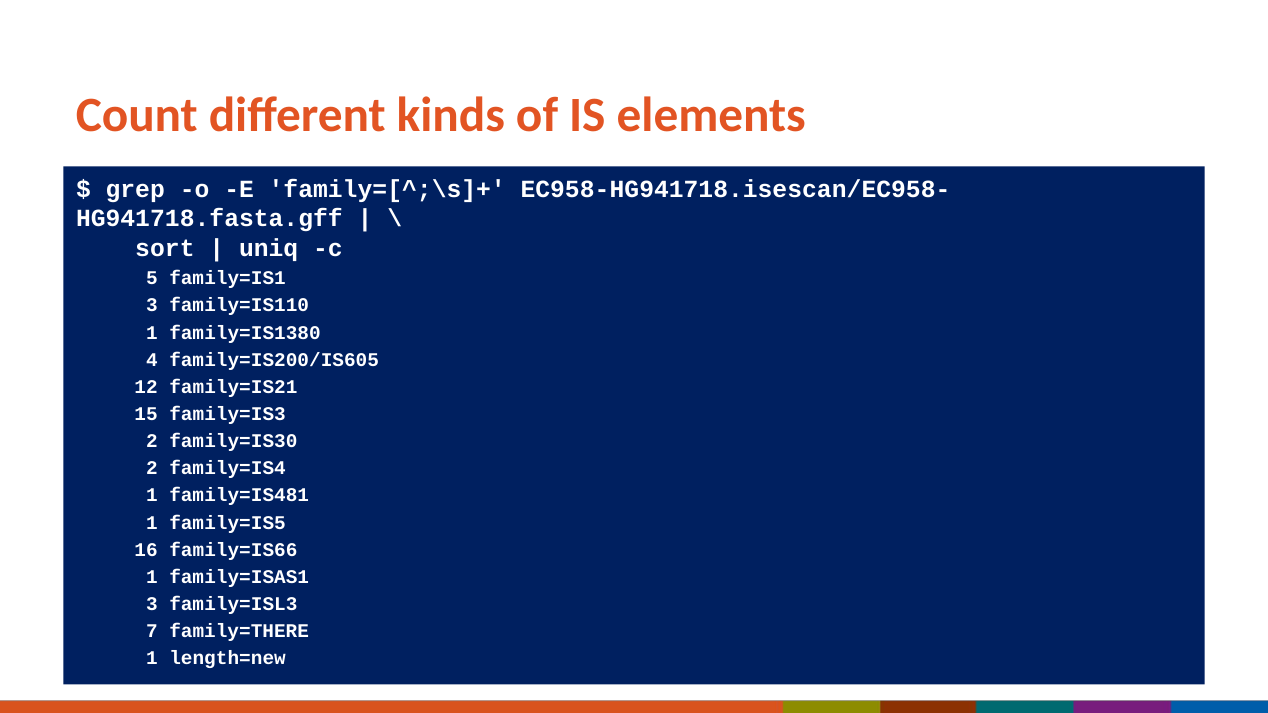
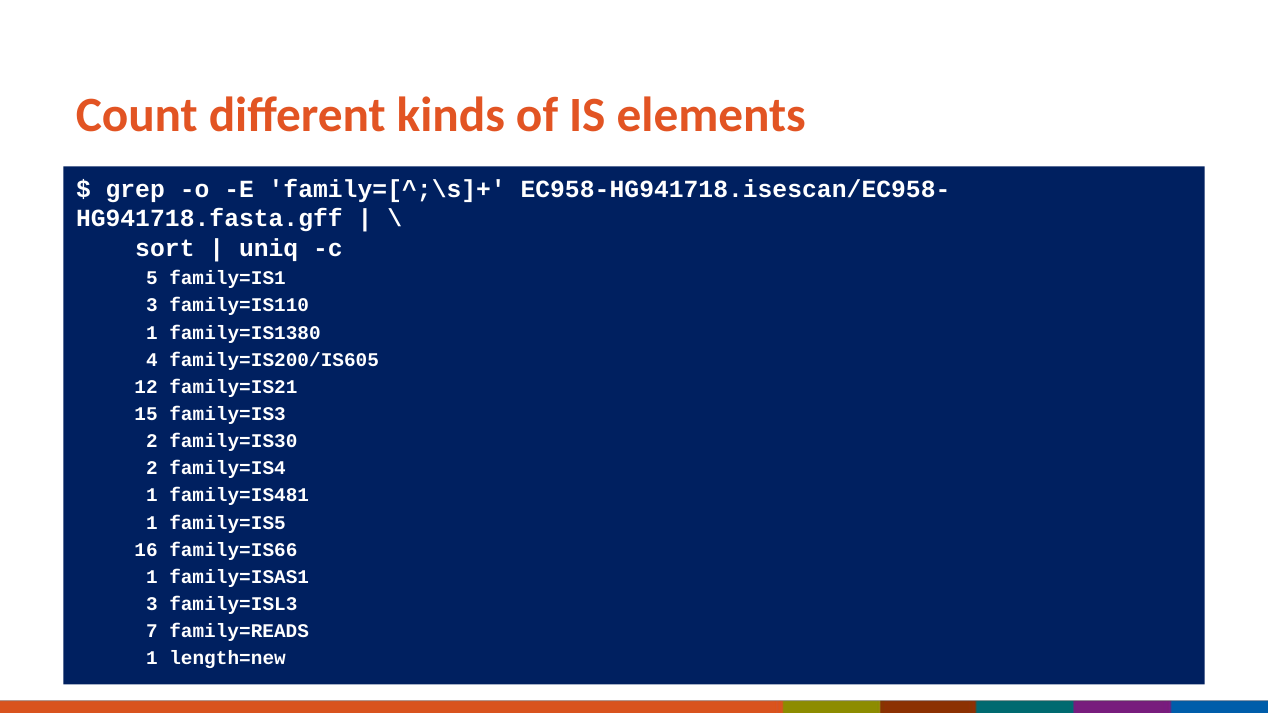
family=THERE: family=THERE -> family=READS
